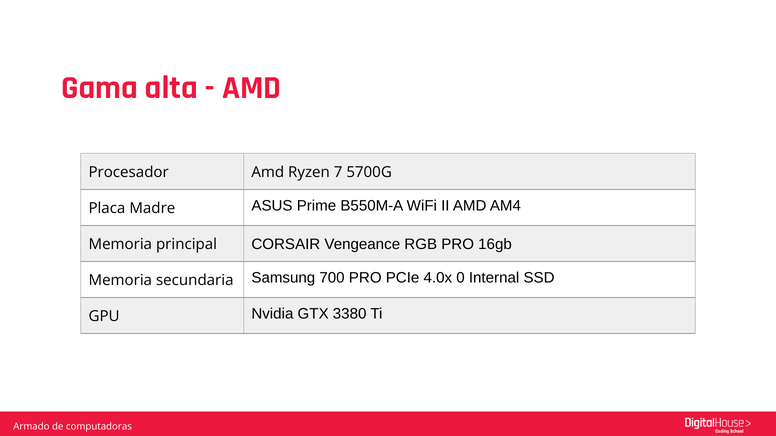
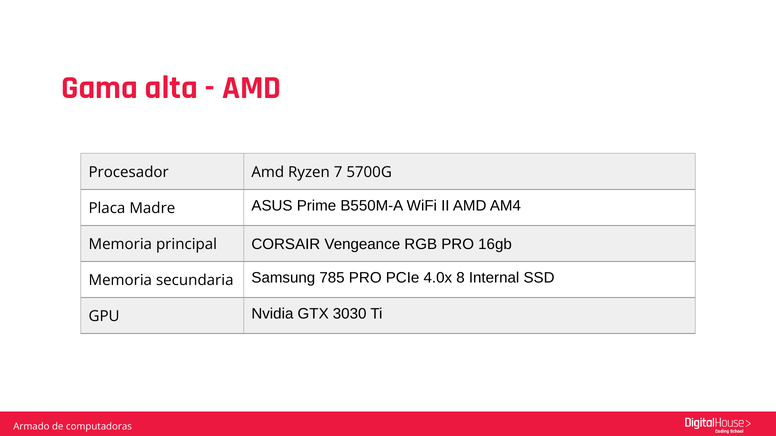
700: 700 -> 785
0: 0 -> 8
3380: 3380 -> 3030
